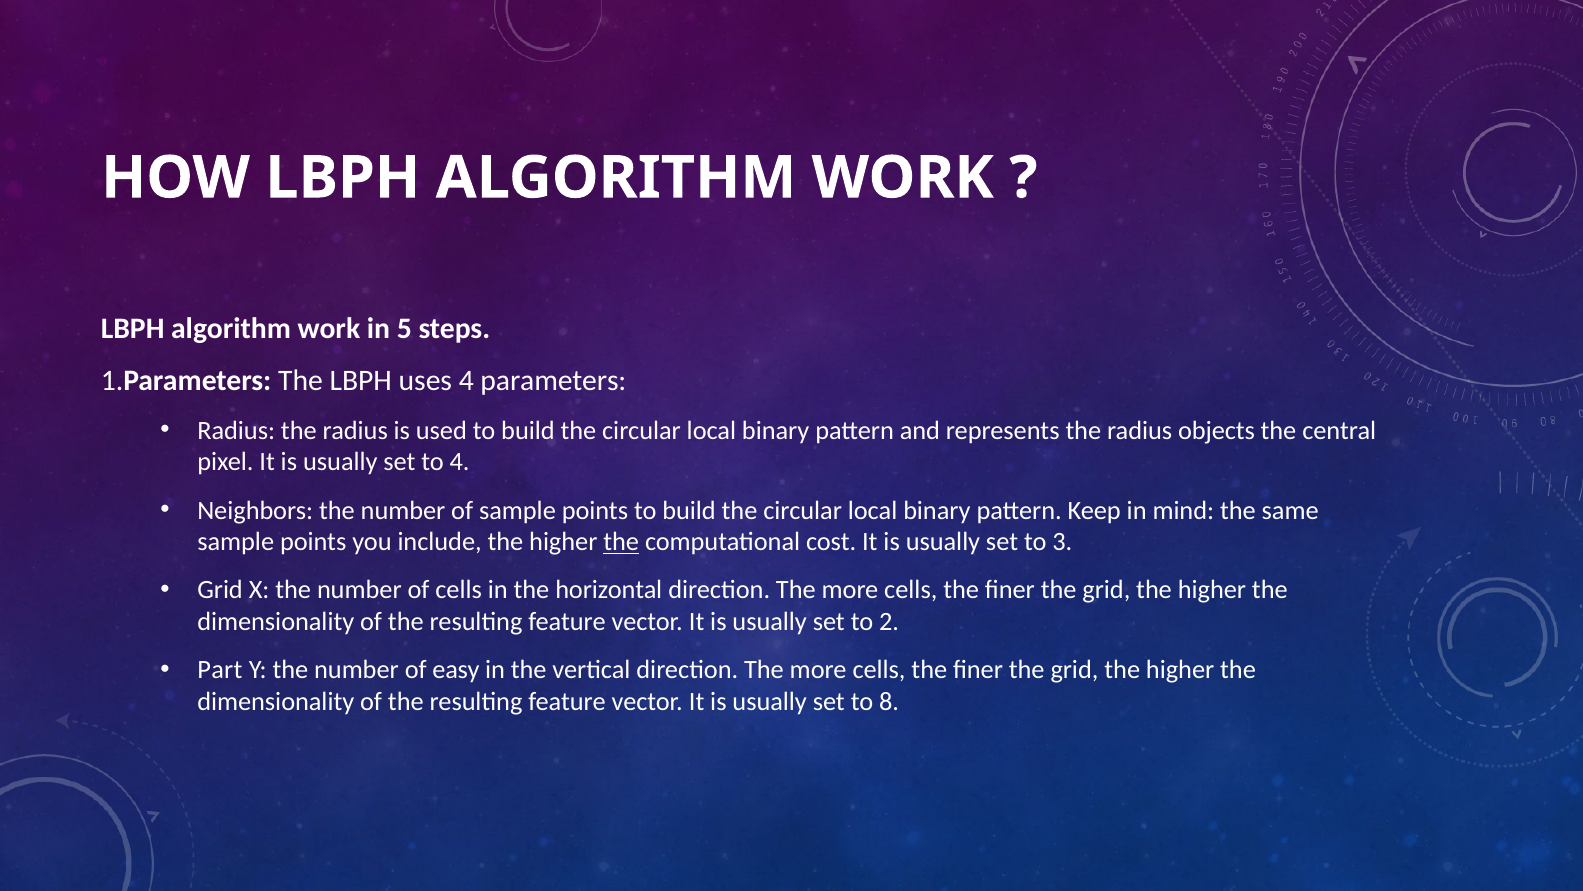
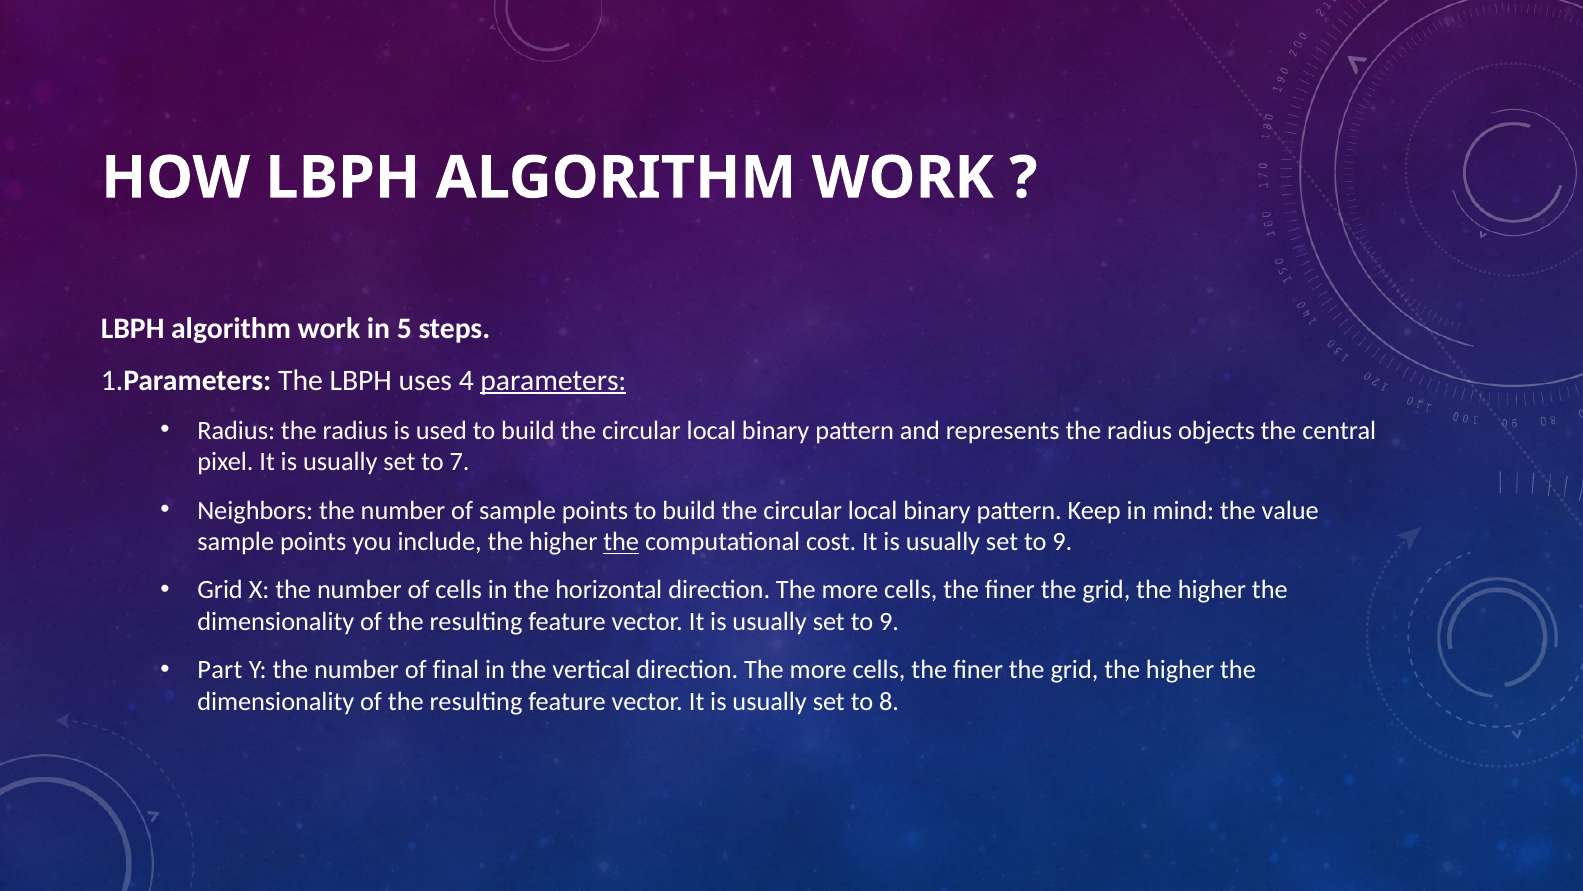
parameters underline: none -> present
to 4: 4 -> 7
same: same -> value
3 at (1062, 542): 3 -> 9
2 at (889, 621): 2 -> 9
easy: easy -> final
